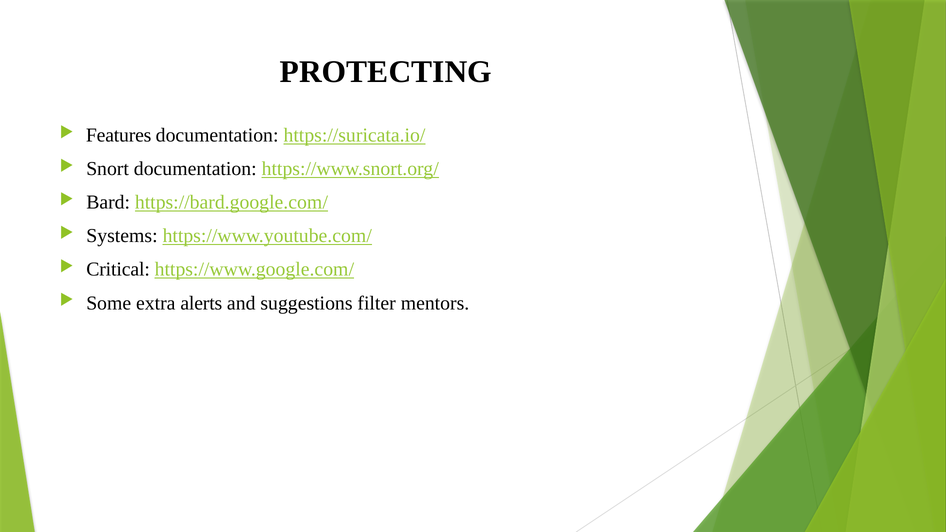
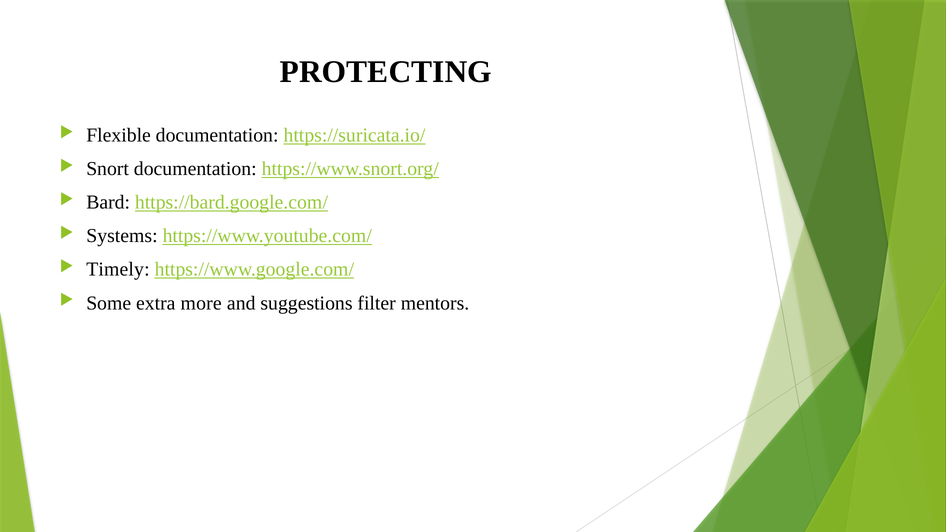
Features: Features -> Flexible
Critical: Critical -> Timely
alerts: alerts -> more
